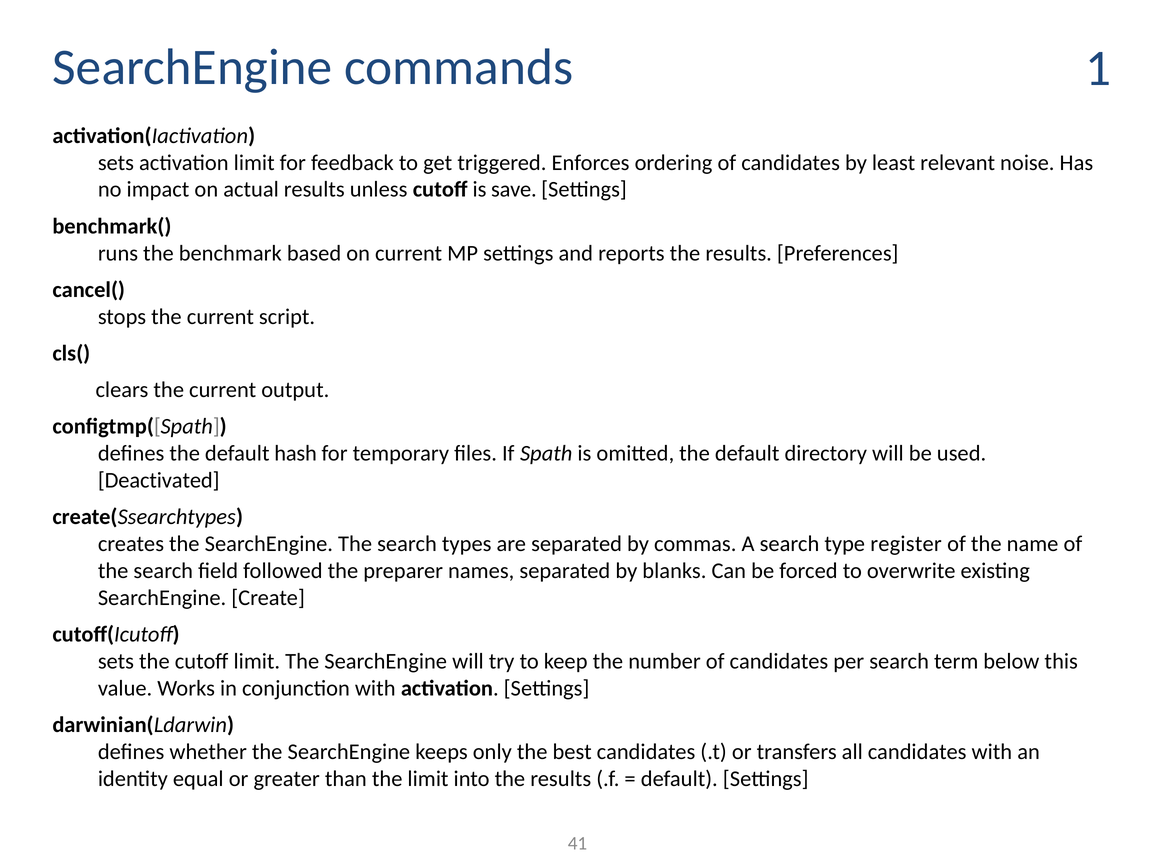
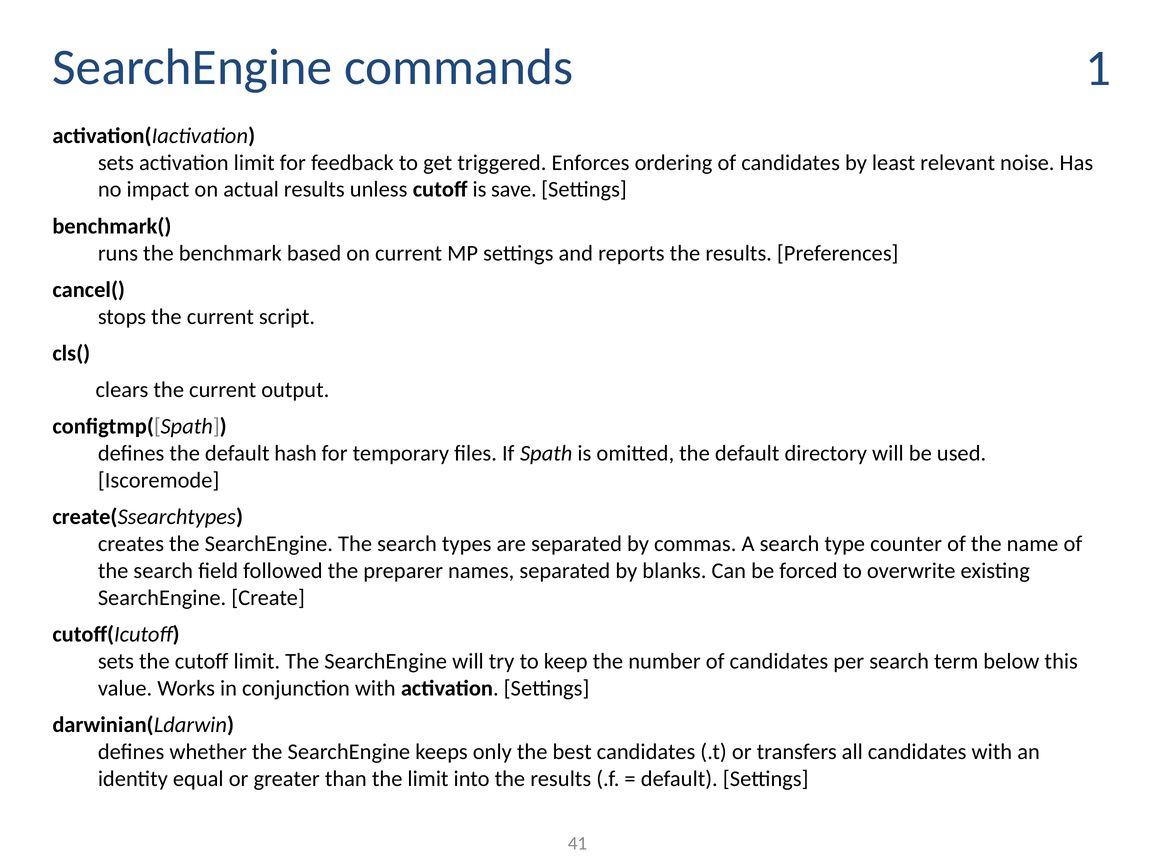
Deactivated: Deactivated -> Iscoremode
register: register -> counter
